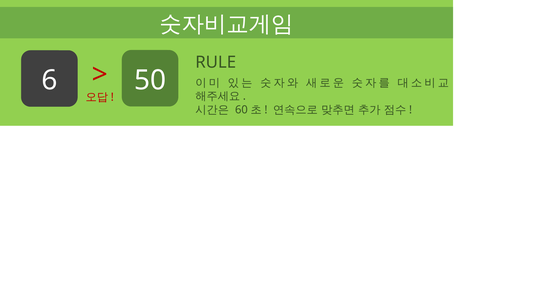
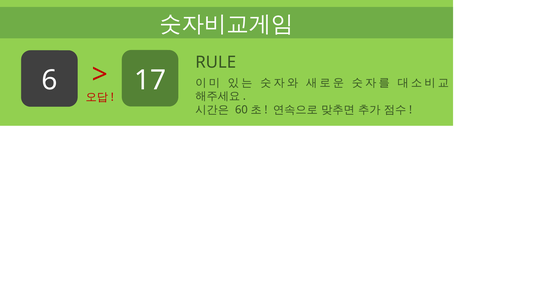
50: 50 -> 17
